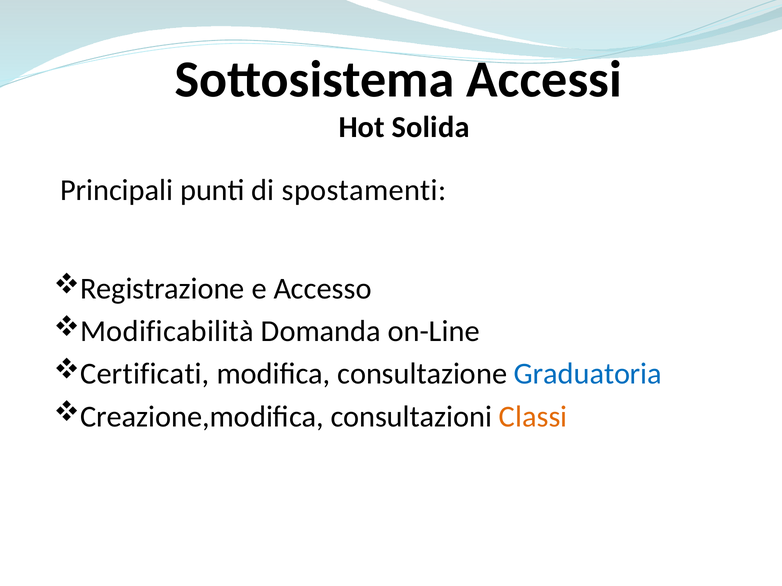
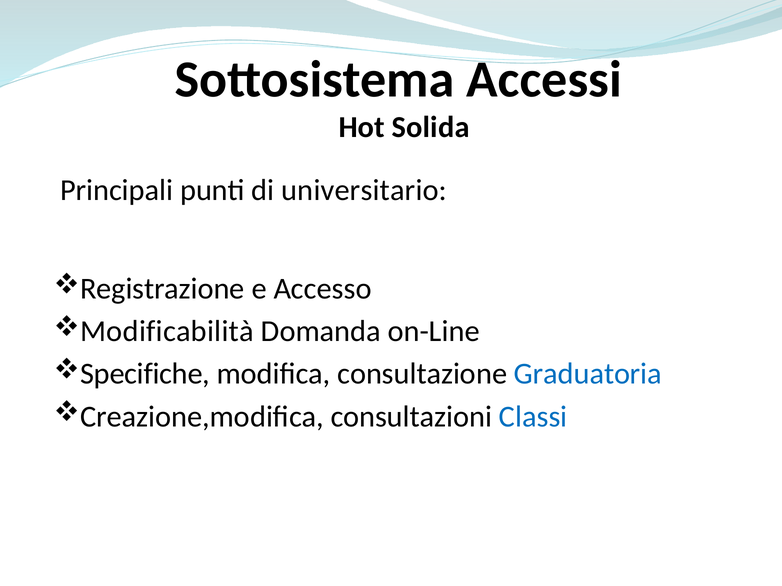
spostamenti: spostamenti -> universitario
Certificati: Certificati -> Specifiche
Classi colour: orange -> blue
